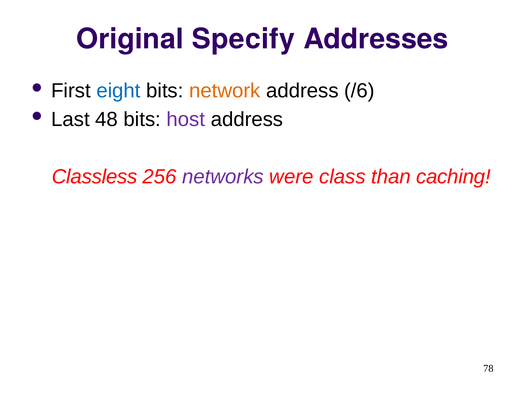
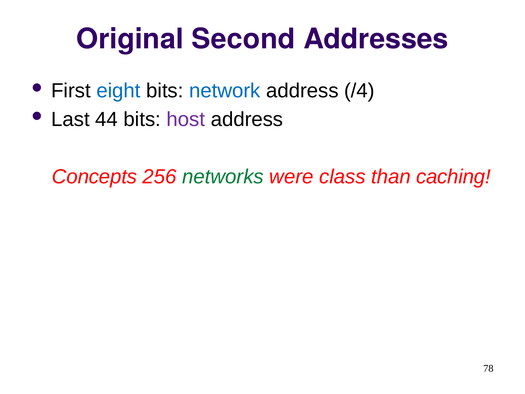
Specify: Specify -> Second
network colour: orange -> blue
/6: /6 -> /4
48: 48 -> 44
Classless: Classless -> Concepts
networks colour: purple -> green
